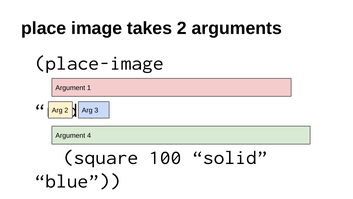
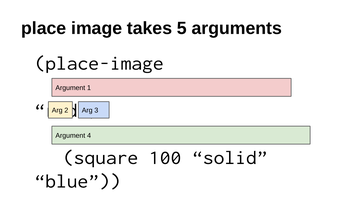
takes 2: 2 -> 5
